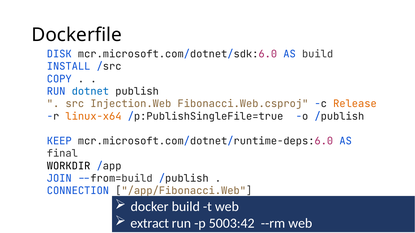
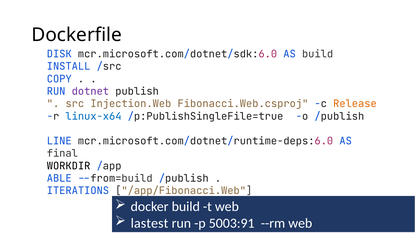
dotnet colour: blue -> purple
linux-x64 colour: orange -> blue
KEEP: KEEP -> LINE
JOIN: JOIN -> ABLE
CONNECTION: CONNECTION -> ITERATIONS
extract: extract -> lastest
5003:42: 5003:42 -> 5003:91
